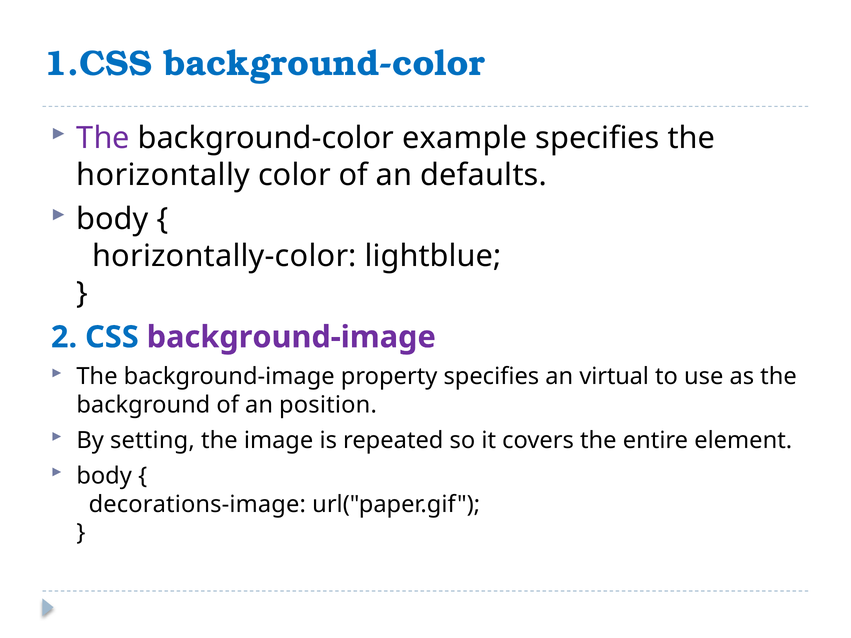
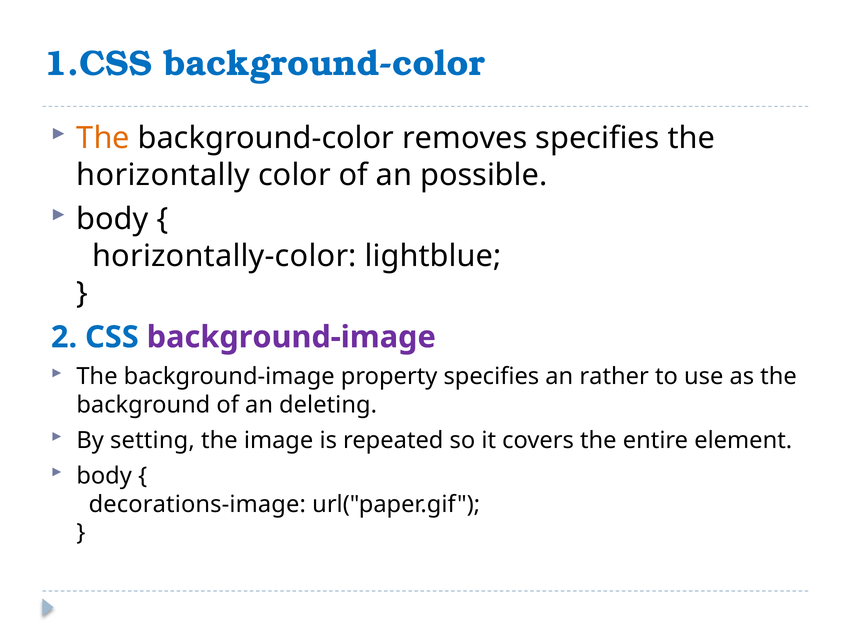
The at (103, 138) colour: purple -> orange
example: example -> removes
defaults: defaults -> possible
virtual: virtual -> rather
position: position -> deleting
